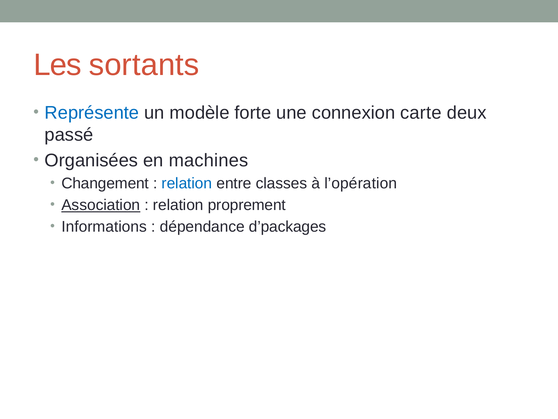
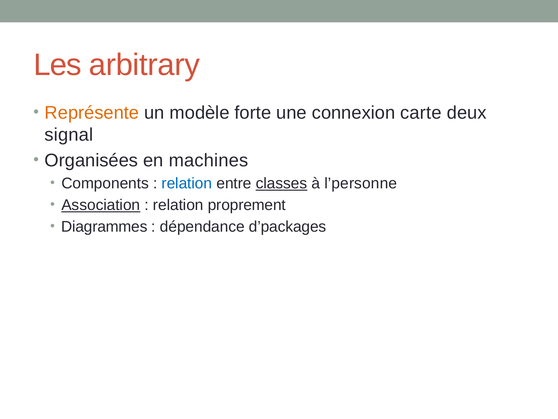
sortants: sortants -> arbitrary
Représente colour: blue -> orange
passé: passé -> signal
Changement: Changement -> Components
classes underline: none -> present
l’opération: l’opération -> l’personne
Informations: Informations -> Diagrammes
